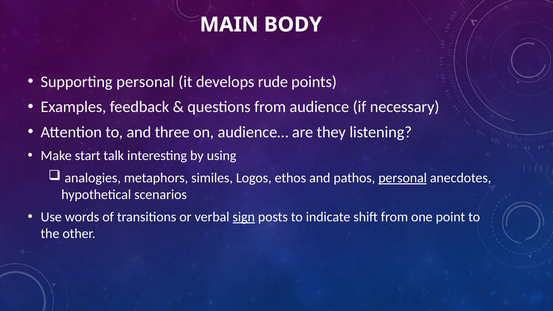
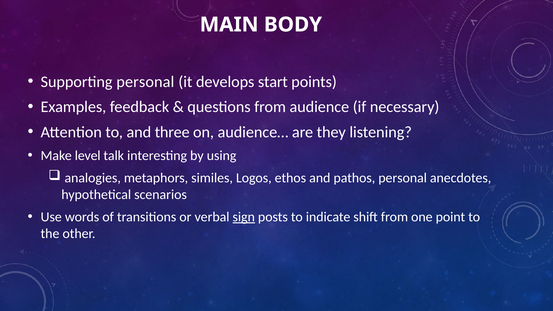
rude: rude -> start
start: start -> level
personal at (403, 178) underline: present -> none
